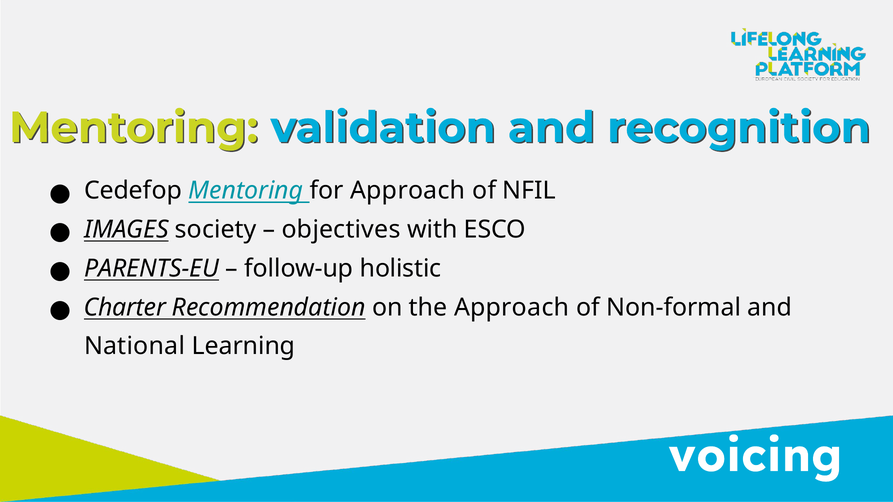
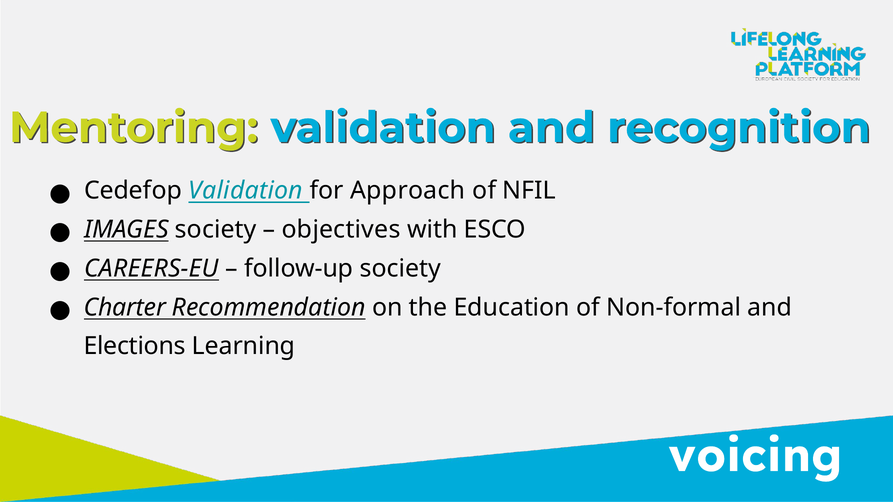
Cedefop Mentoring: Mentoring -> Validation
PARENTS-EU: PARENTS-EU -> CAREERS-EU
follow-up holistic: holistic -> society
the Approach: Approach -> Education
National: National -> Elections
